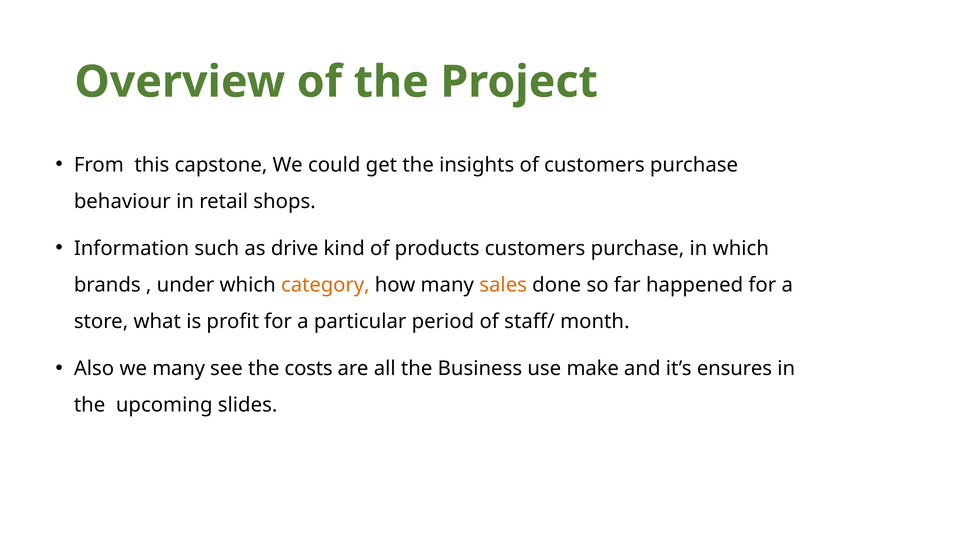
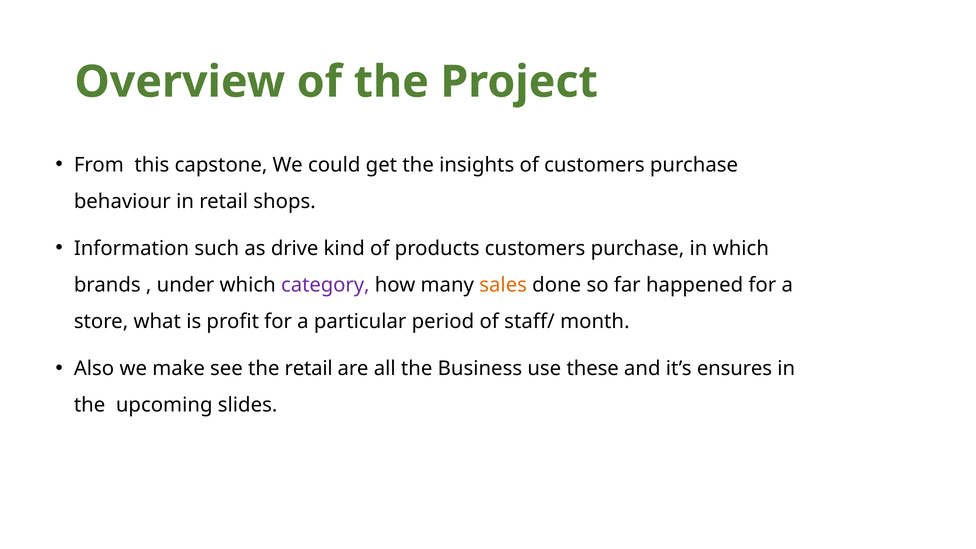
category colour: orange -> purple
we many: many -> make
the costs: costs -> retail
make: make -> these
